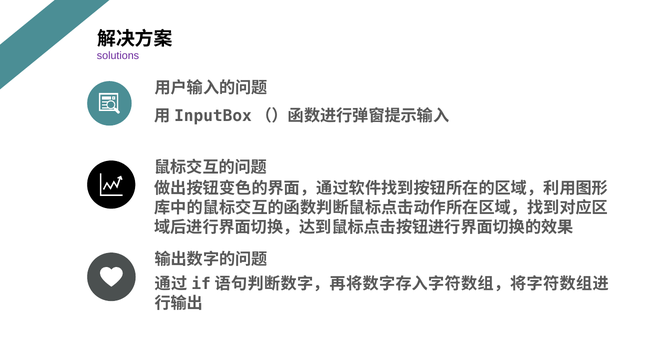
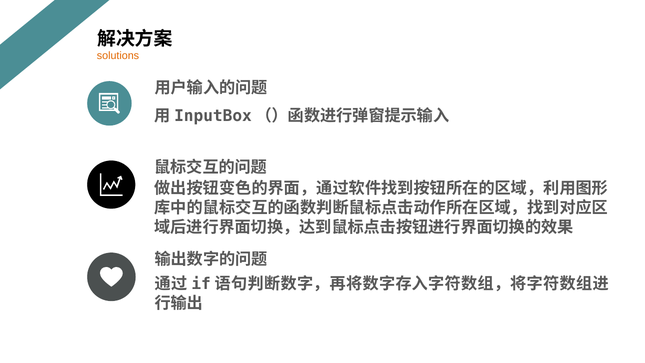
solutions colour: purple -> orange
